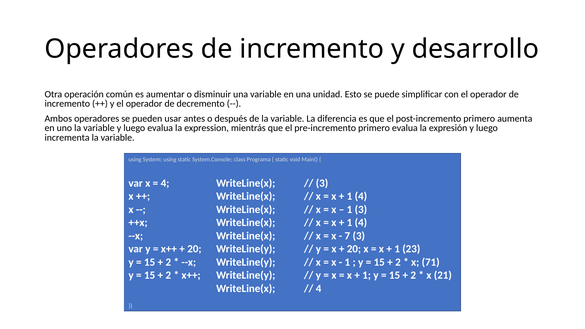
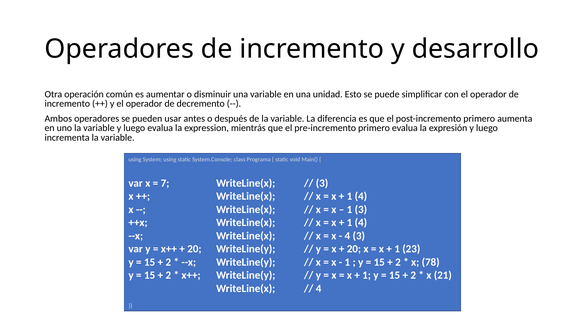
4 at (165, 183): 4 -> 7
7 at (347, 236): 7 -> 4
71: 71 -> 78
